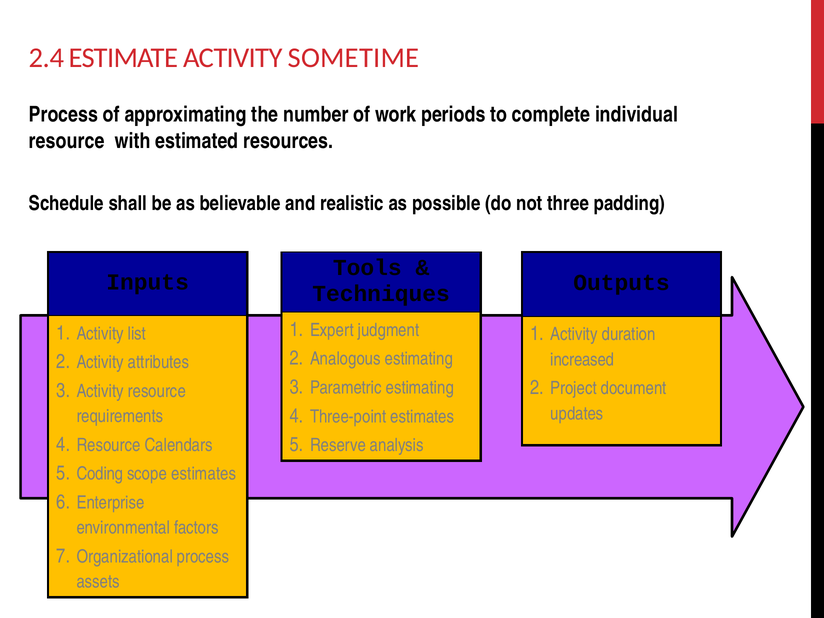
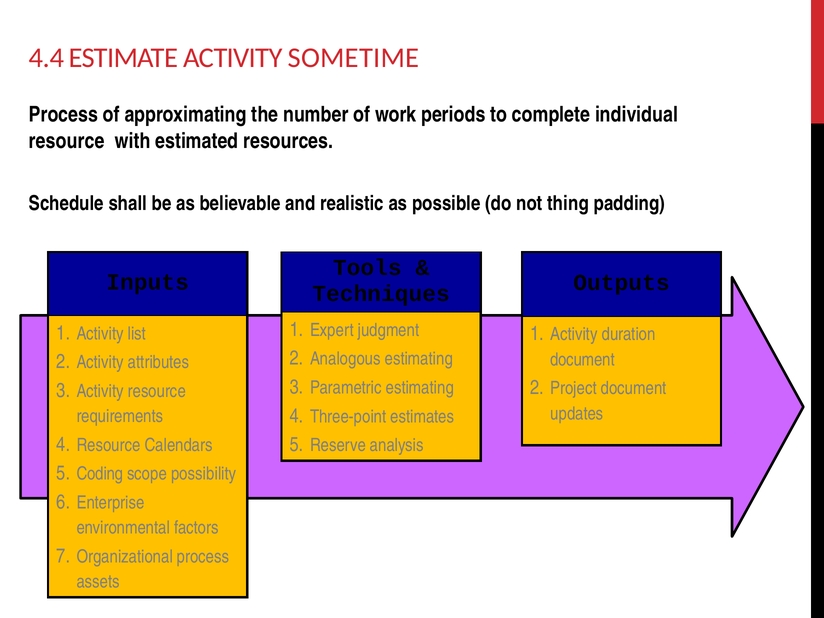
2.4: 2.4 -> 4.4
three: three -> thing
increased at (582, 360): increased -> document
scope estimates: estimates -> possibility
